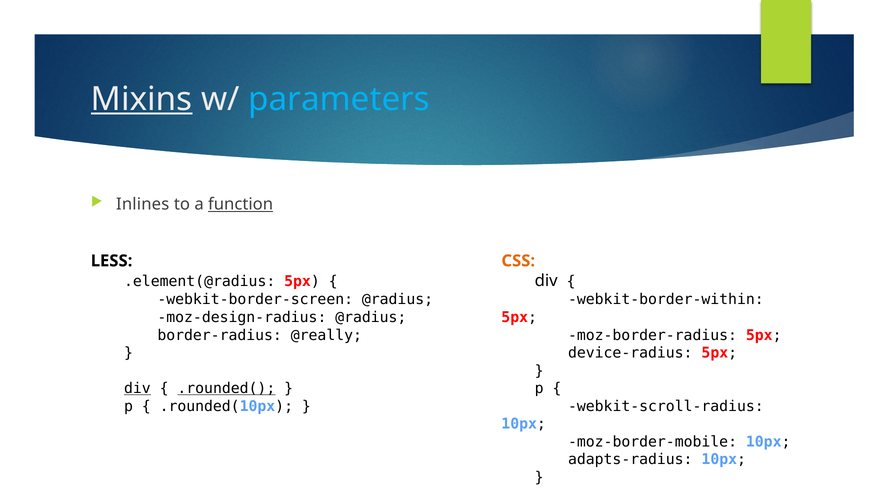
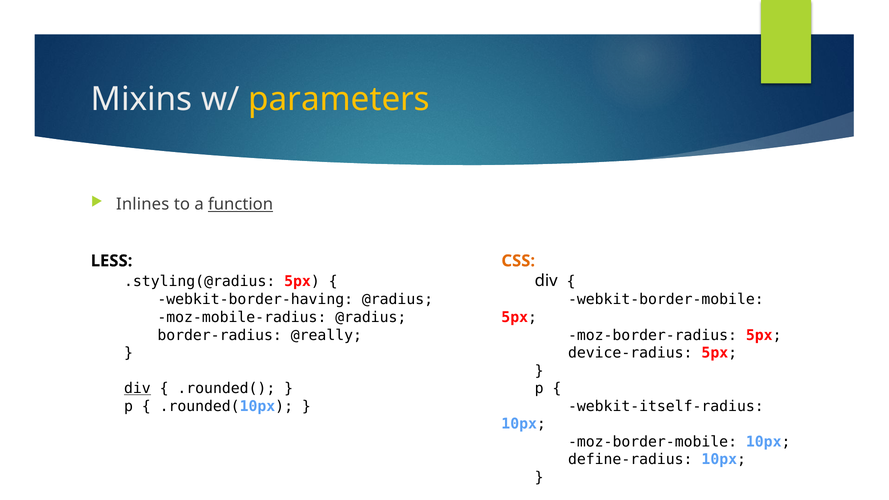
Mixins underline: present -> none
parameters colour: light blue -> yellow
.element(@radius: .element(@radius -> .styling(@radius
webkit-border-screen: webkit-border-screen -> webkit-border-having
webkit-border-within: webkit-border-within -> webkit-border-mobile
moz-design-radius: moz-design-radius -> moz-mobile-radius
.rounded( underline: present -> none
webkit-scroll-radius: webkit-scroll-radius -> webkit-itself-radius
adapts-radius: adapts-radius -> define-radius
